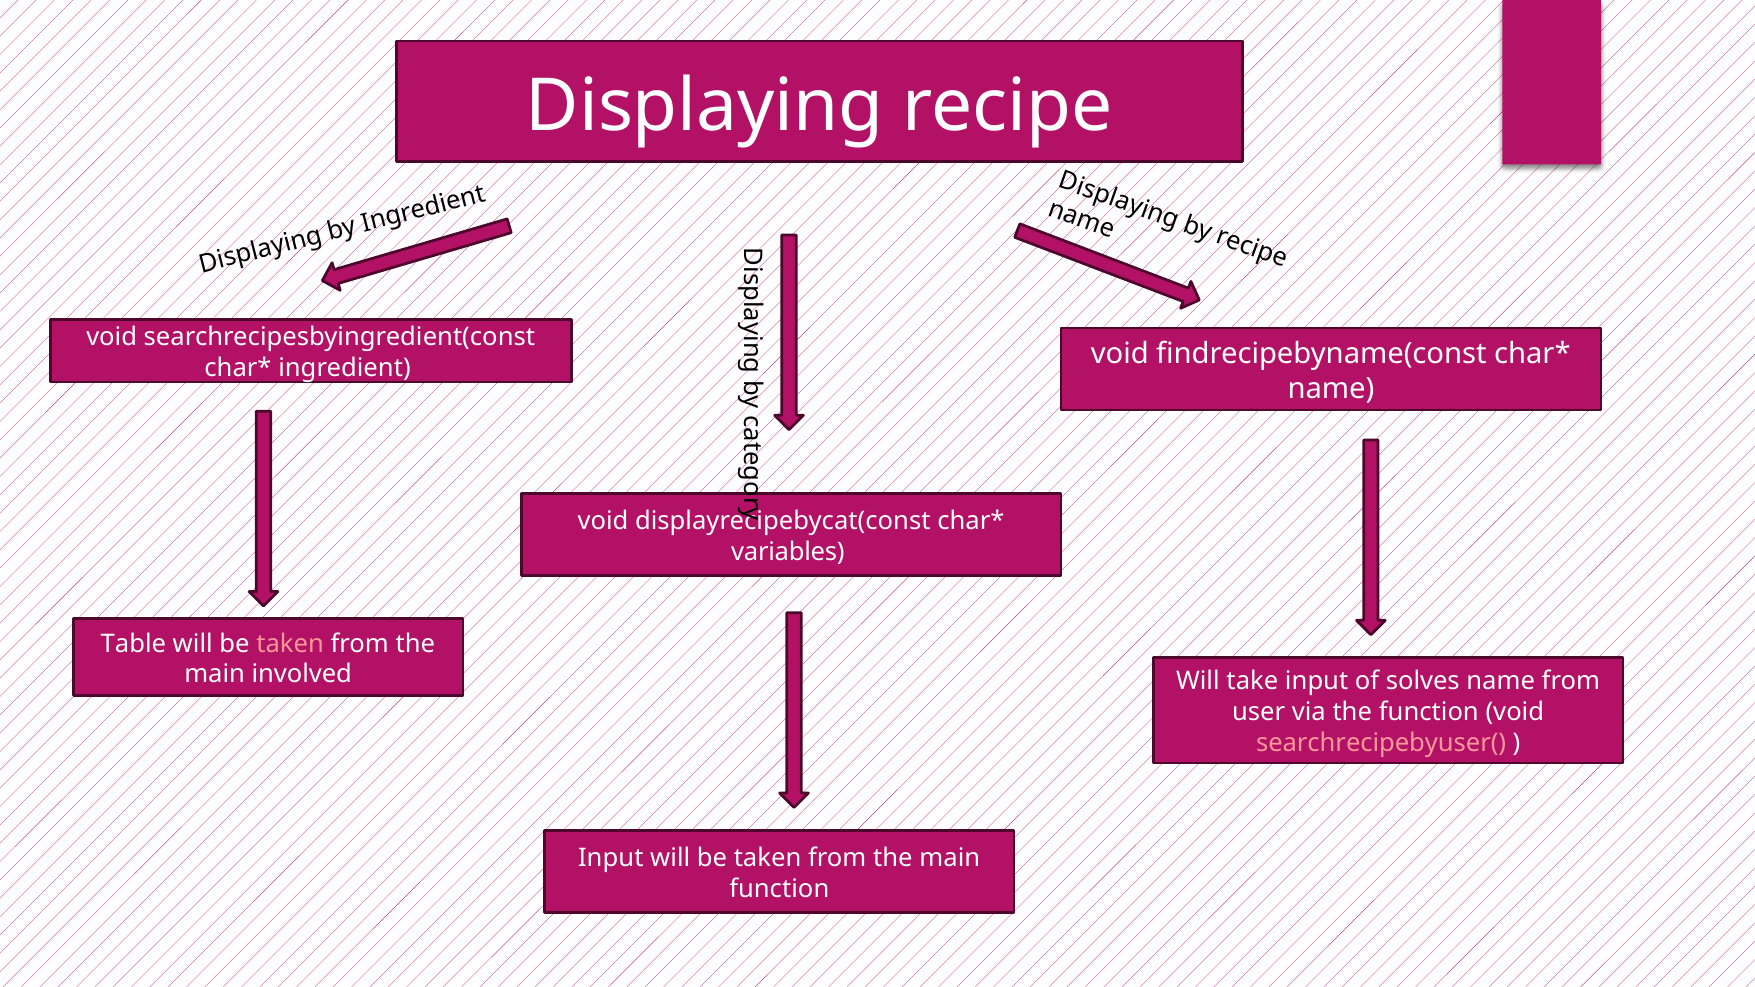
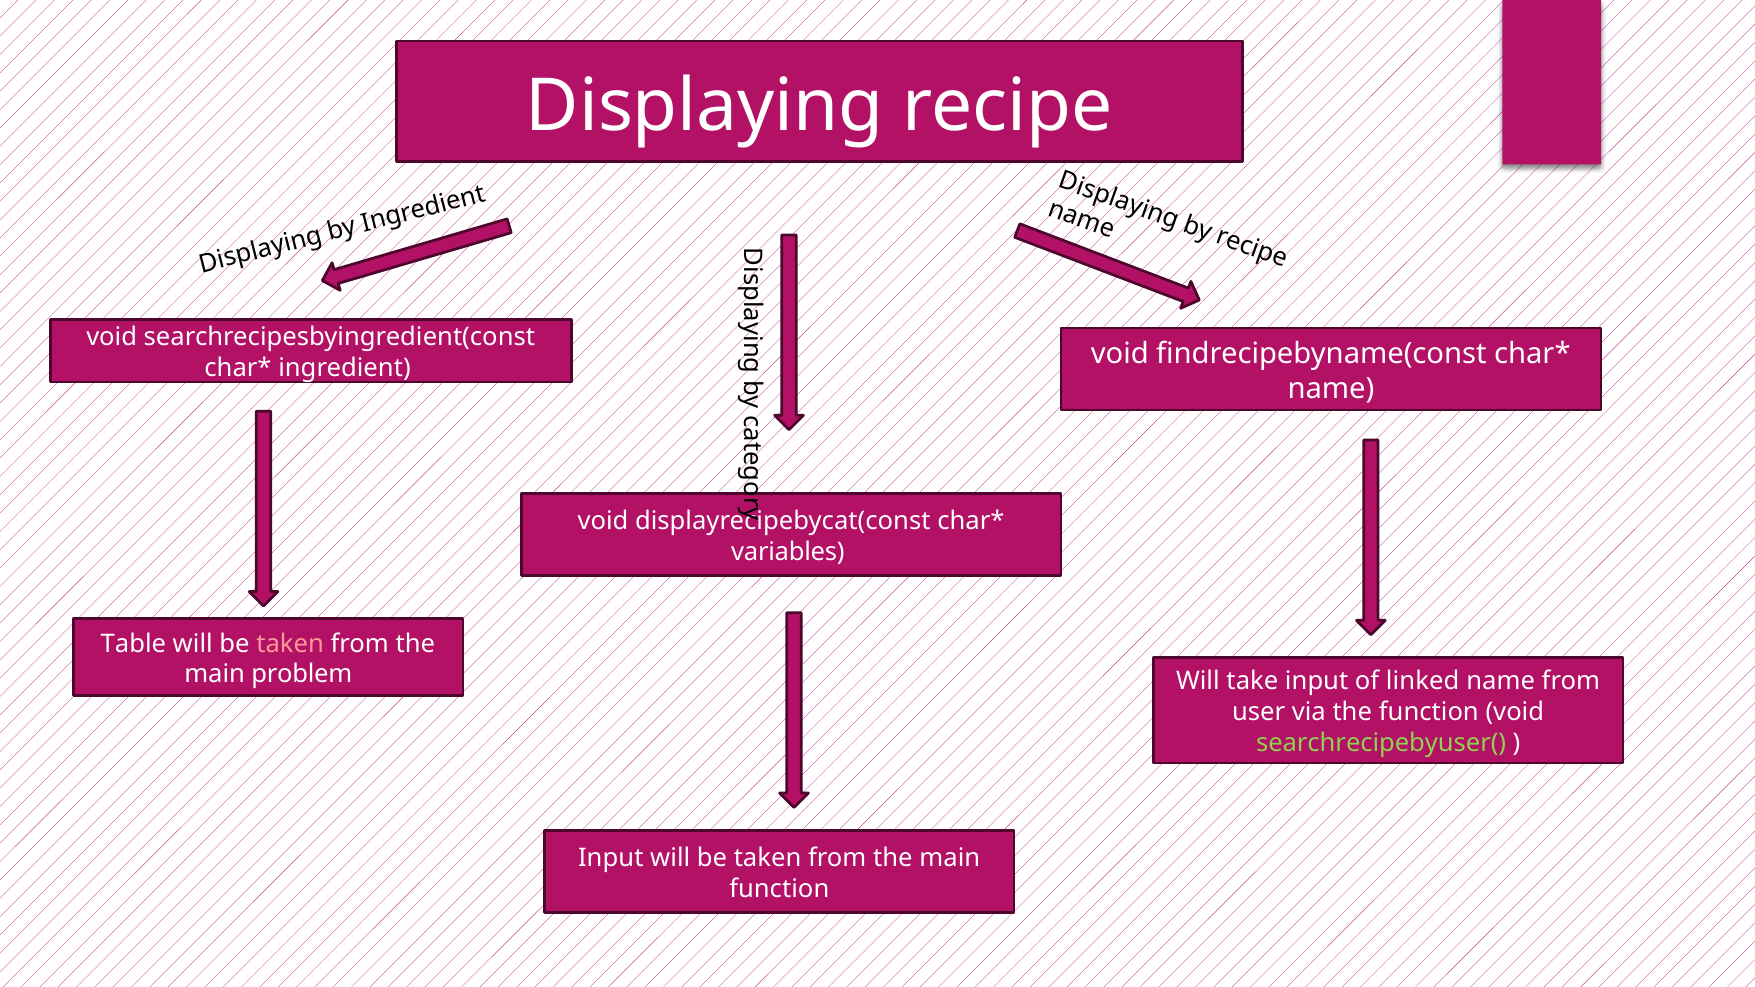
involved: involved -> problem
solves: solves -> linked
searchrecipebyuser( colour: pink -> light green
